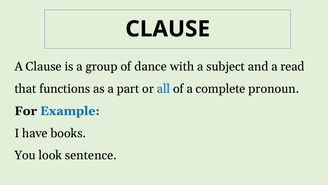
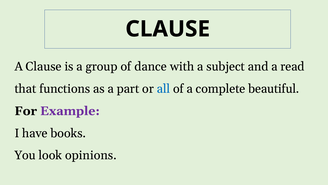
pronoun: pronoun -> beautiful
Example colour: blue -> purple
sentence: sentence -> opinions
